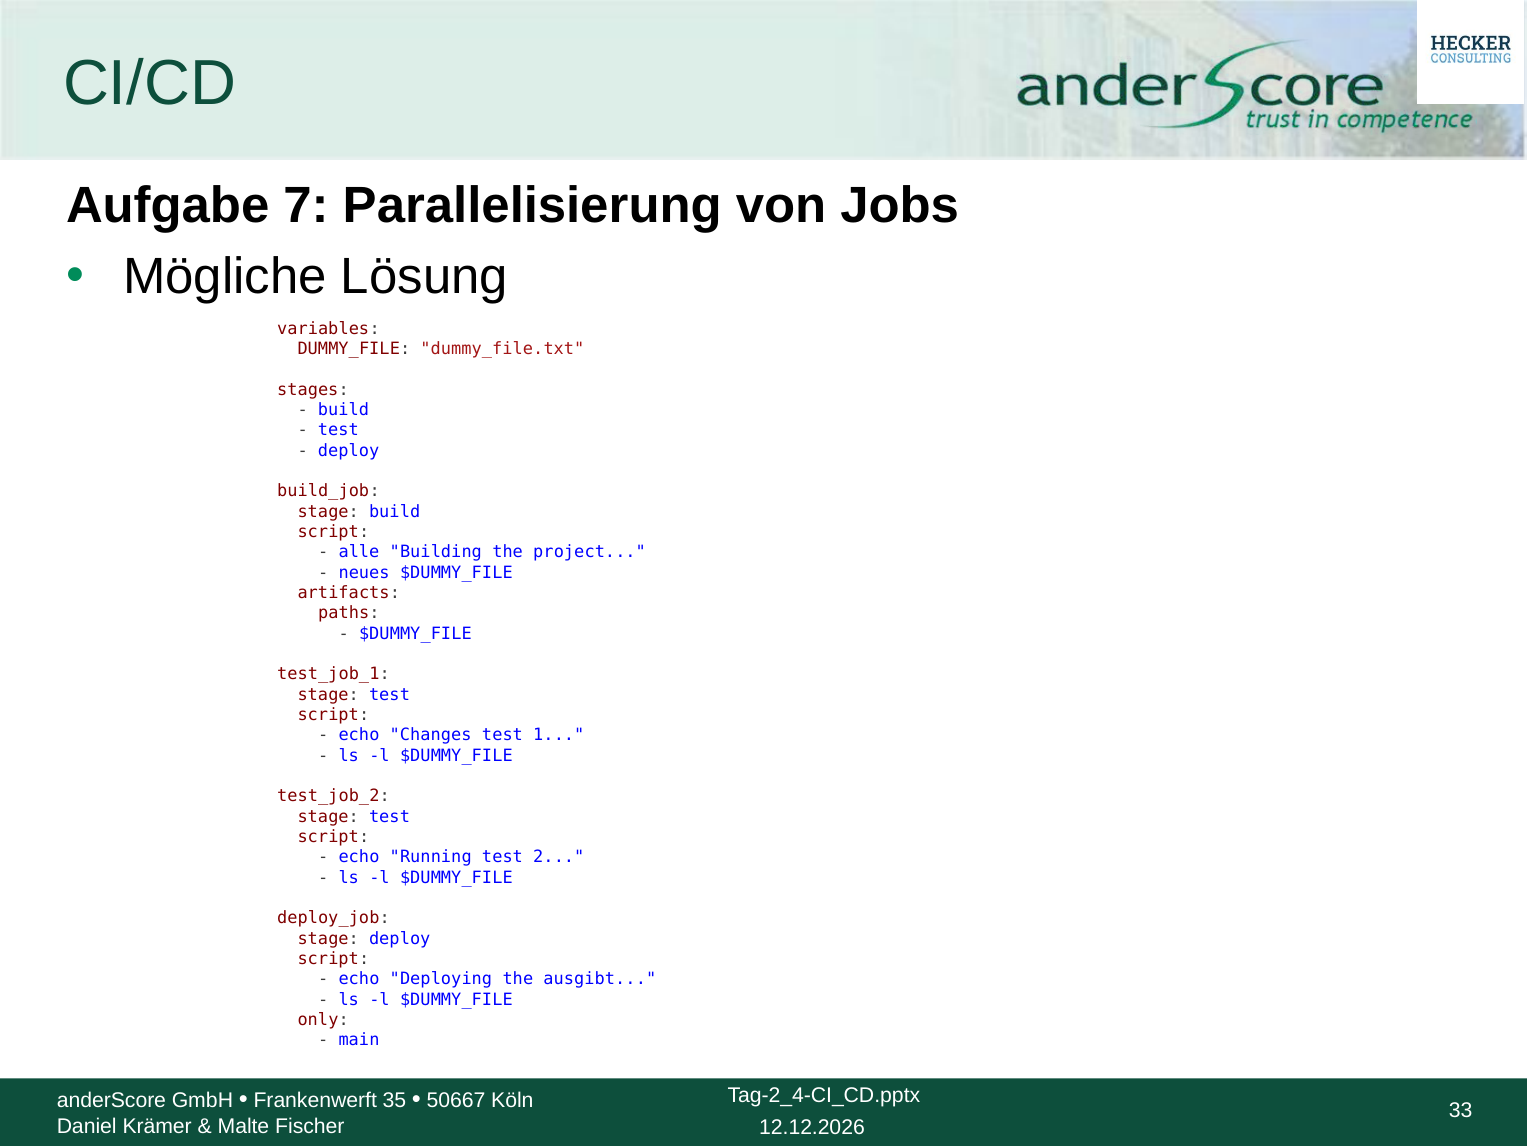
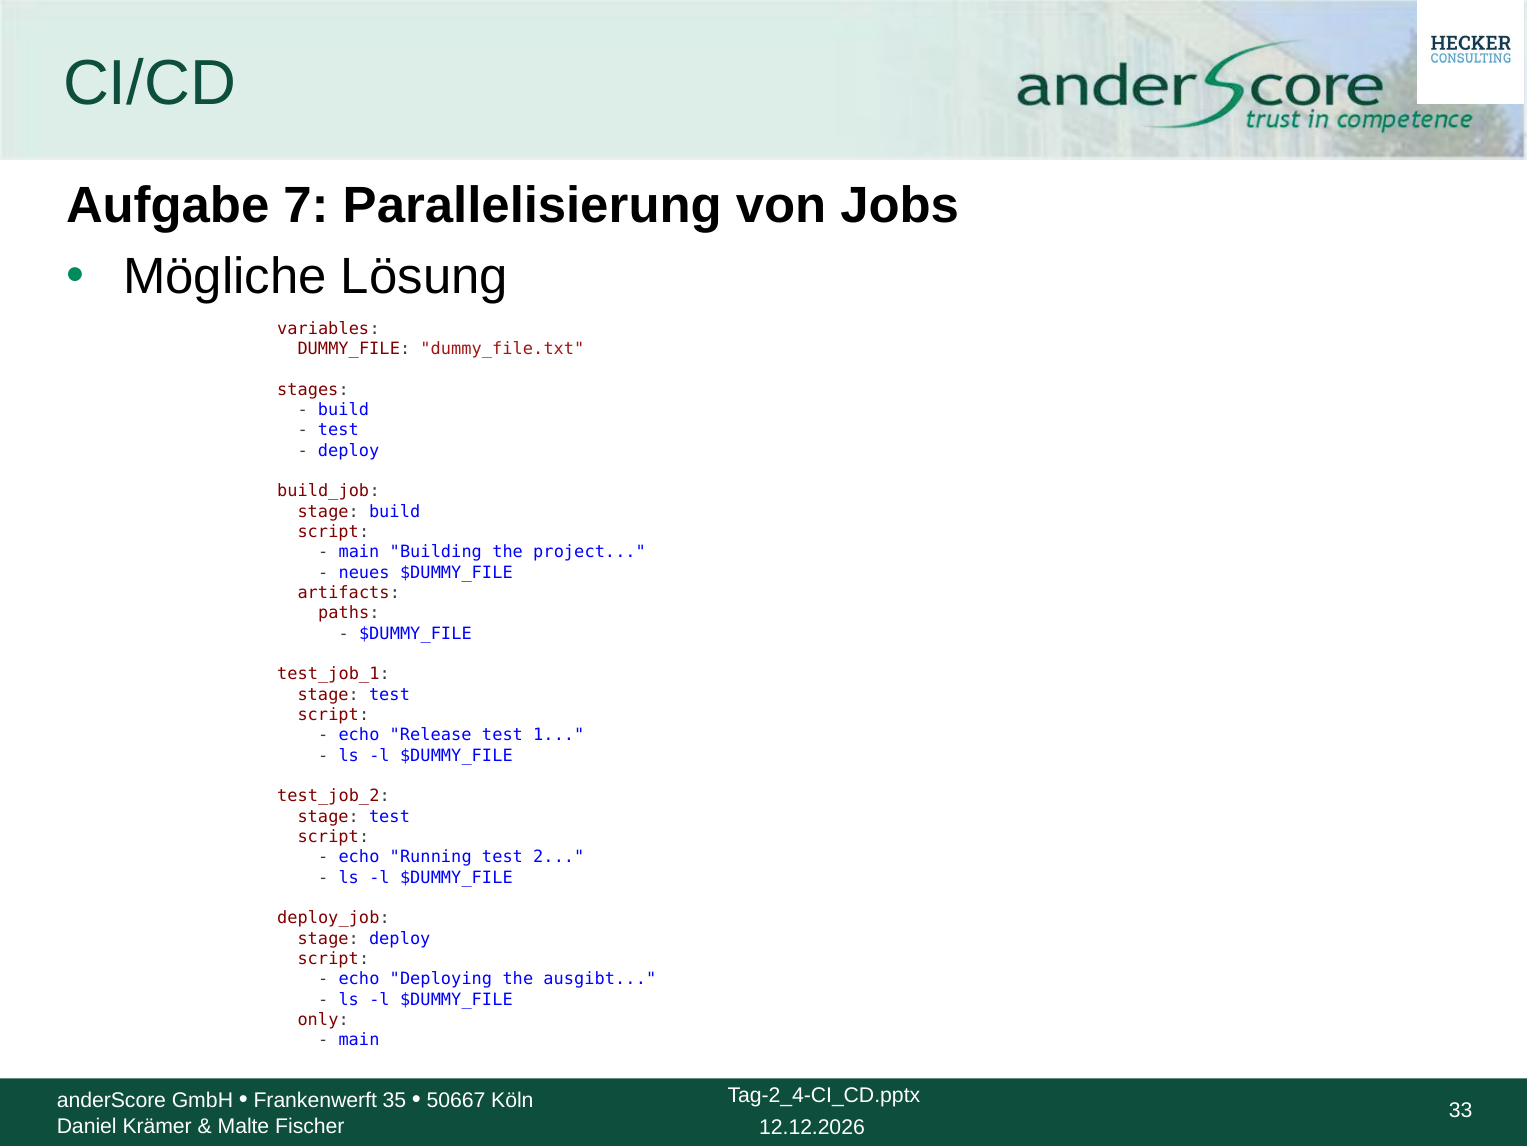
alle at (359, 552): alle -> main
Changes: Changes -> Release
